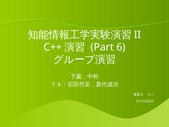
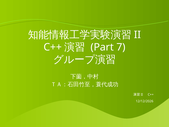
6: 6 -> 7
